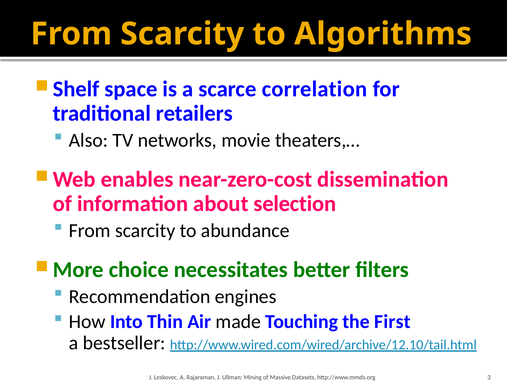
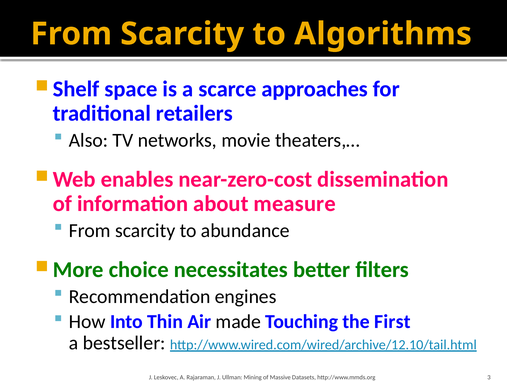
correlation: correlation -> approaches
selection: selection -> measure
